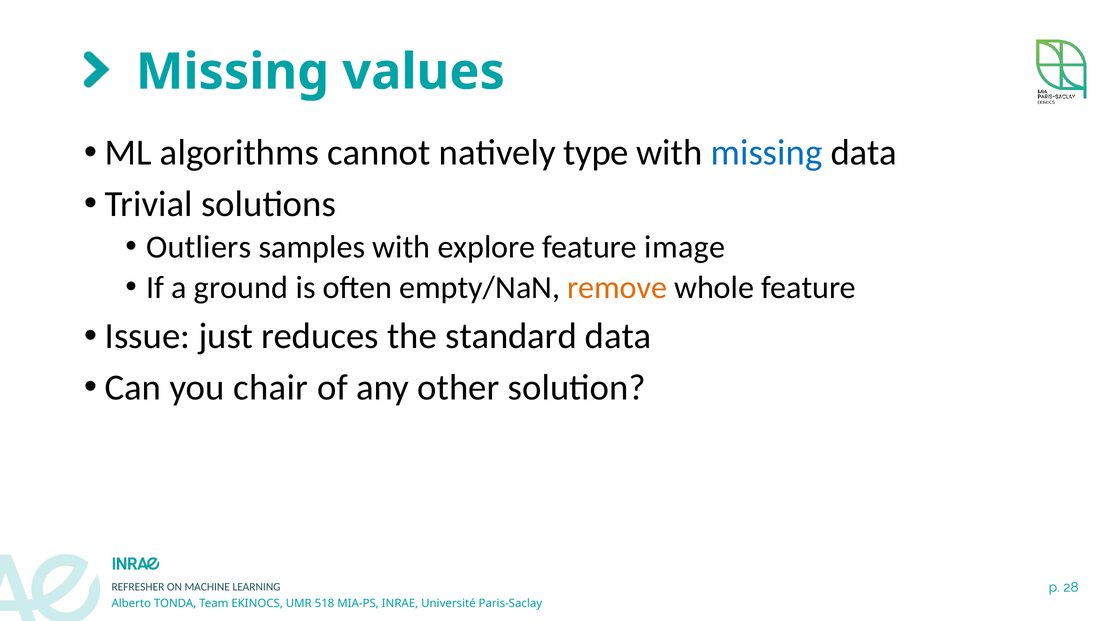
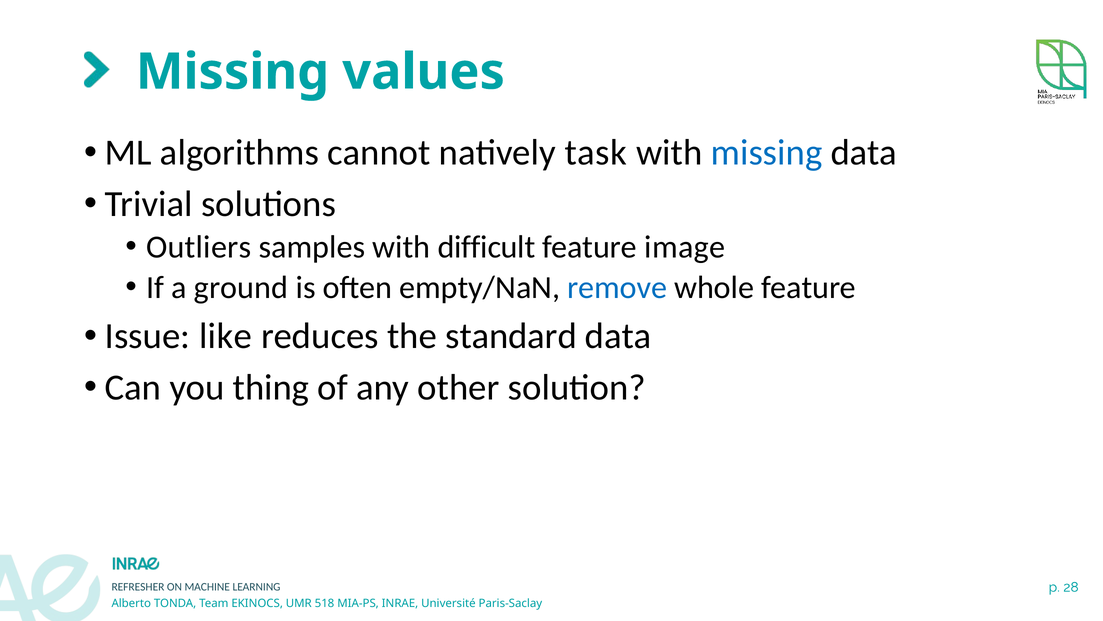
type: type -> task
explore: explore -> difficult
remove colour: orange -> blue
just: just -> like
chair: chair -> thing
